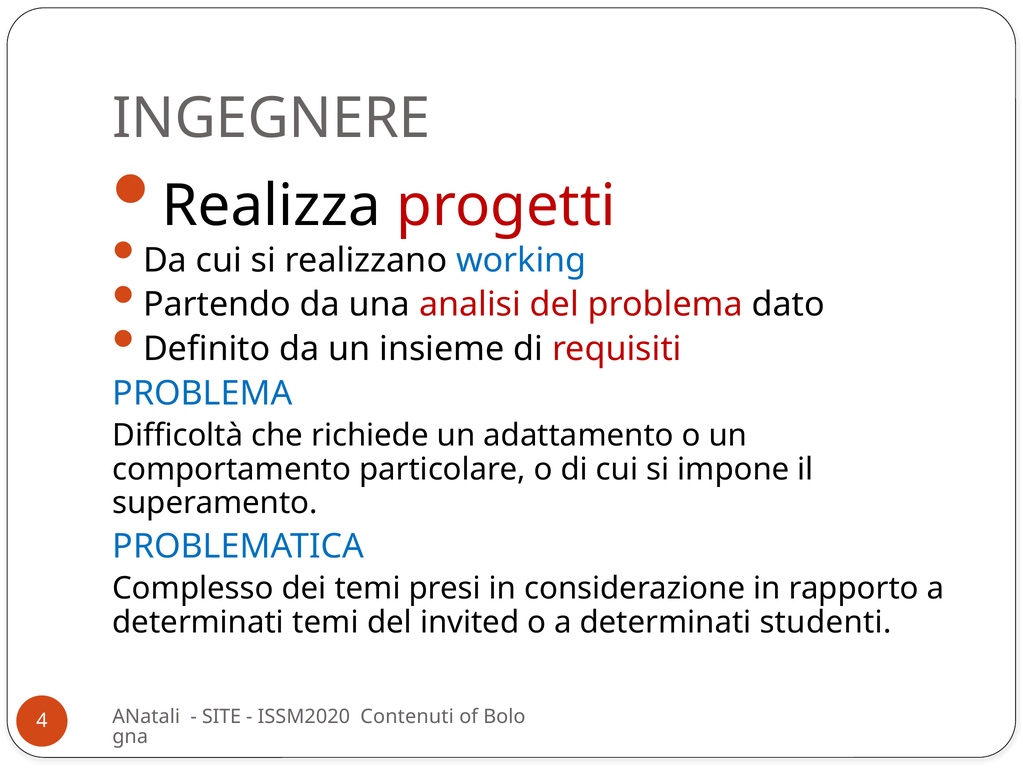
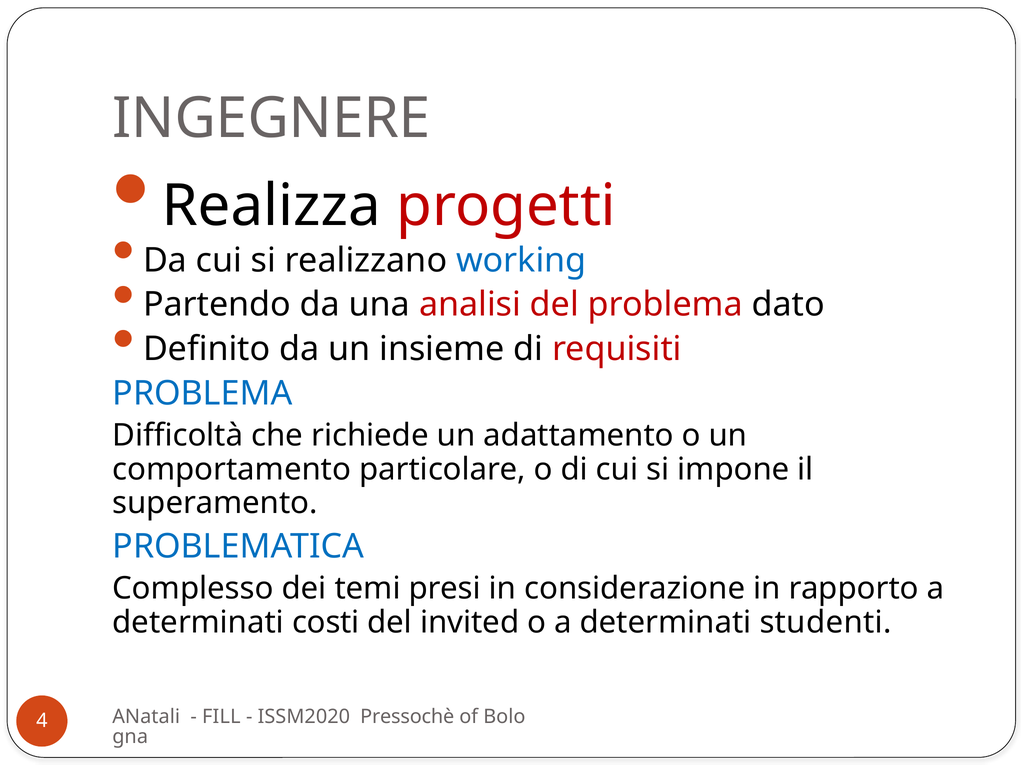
determinati temi: temi -> costi
SITE: SITE -> FILL
Contenuti: Contenuti -> Pressochè
